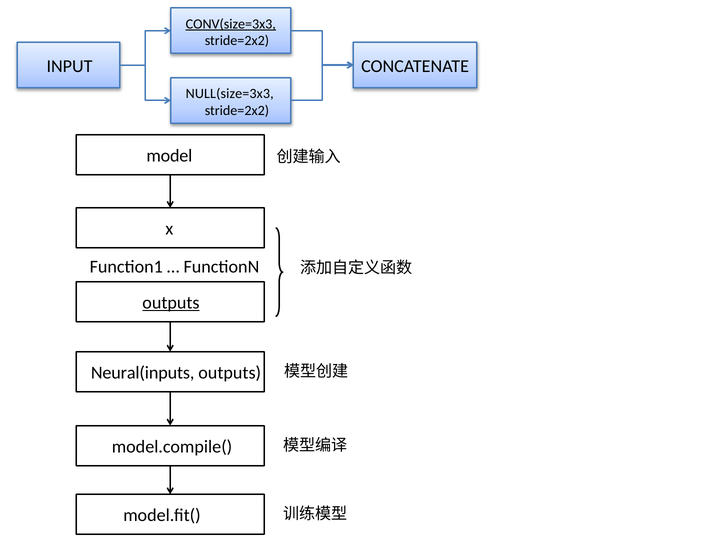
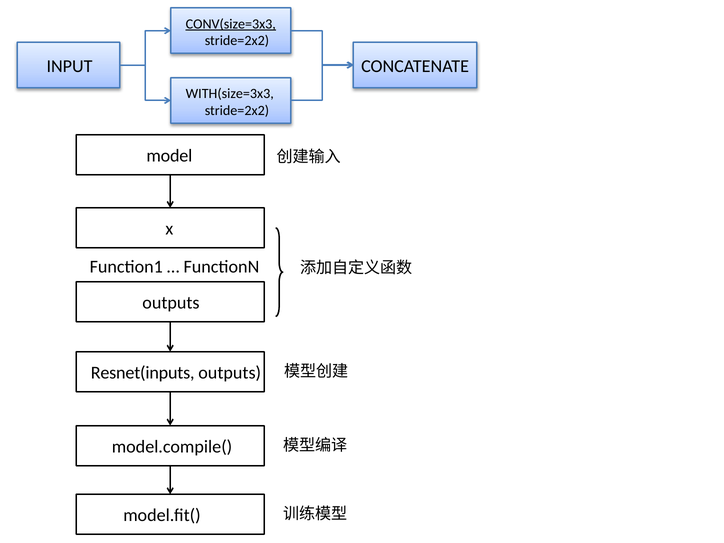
NULL(size=3x3: NULL(size=3x3 -> WITH(size=3x3
outputs at (171, 303) underline: present -> none
Neural(inputs: Neural(inputs -> Resnet(inputs
